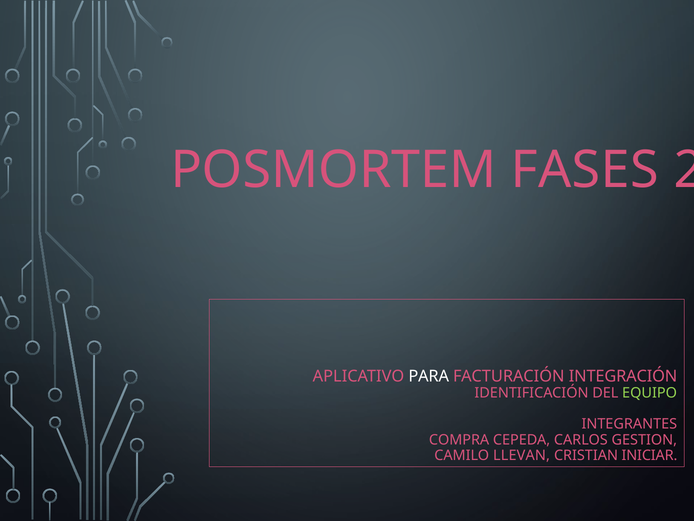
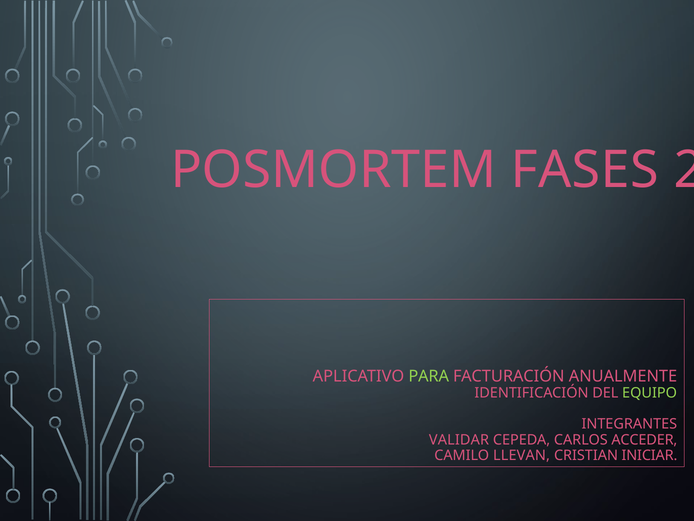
PARA colour: white -> light green
INTEGRACIÓN: INTEGRACIÓN -> ANUALMENTE
COMPRA: COMPRA -> VALIDAR
GESTION: GESTION -> ACCEDER
